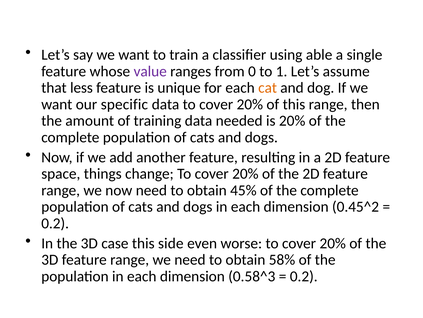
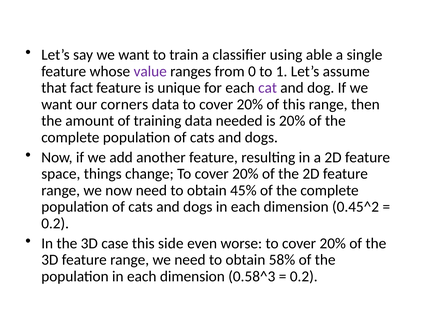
less: less -> fact
cat colour: orange -> purple
specific: specific -> corners
